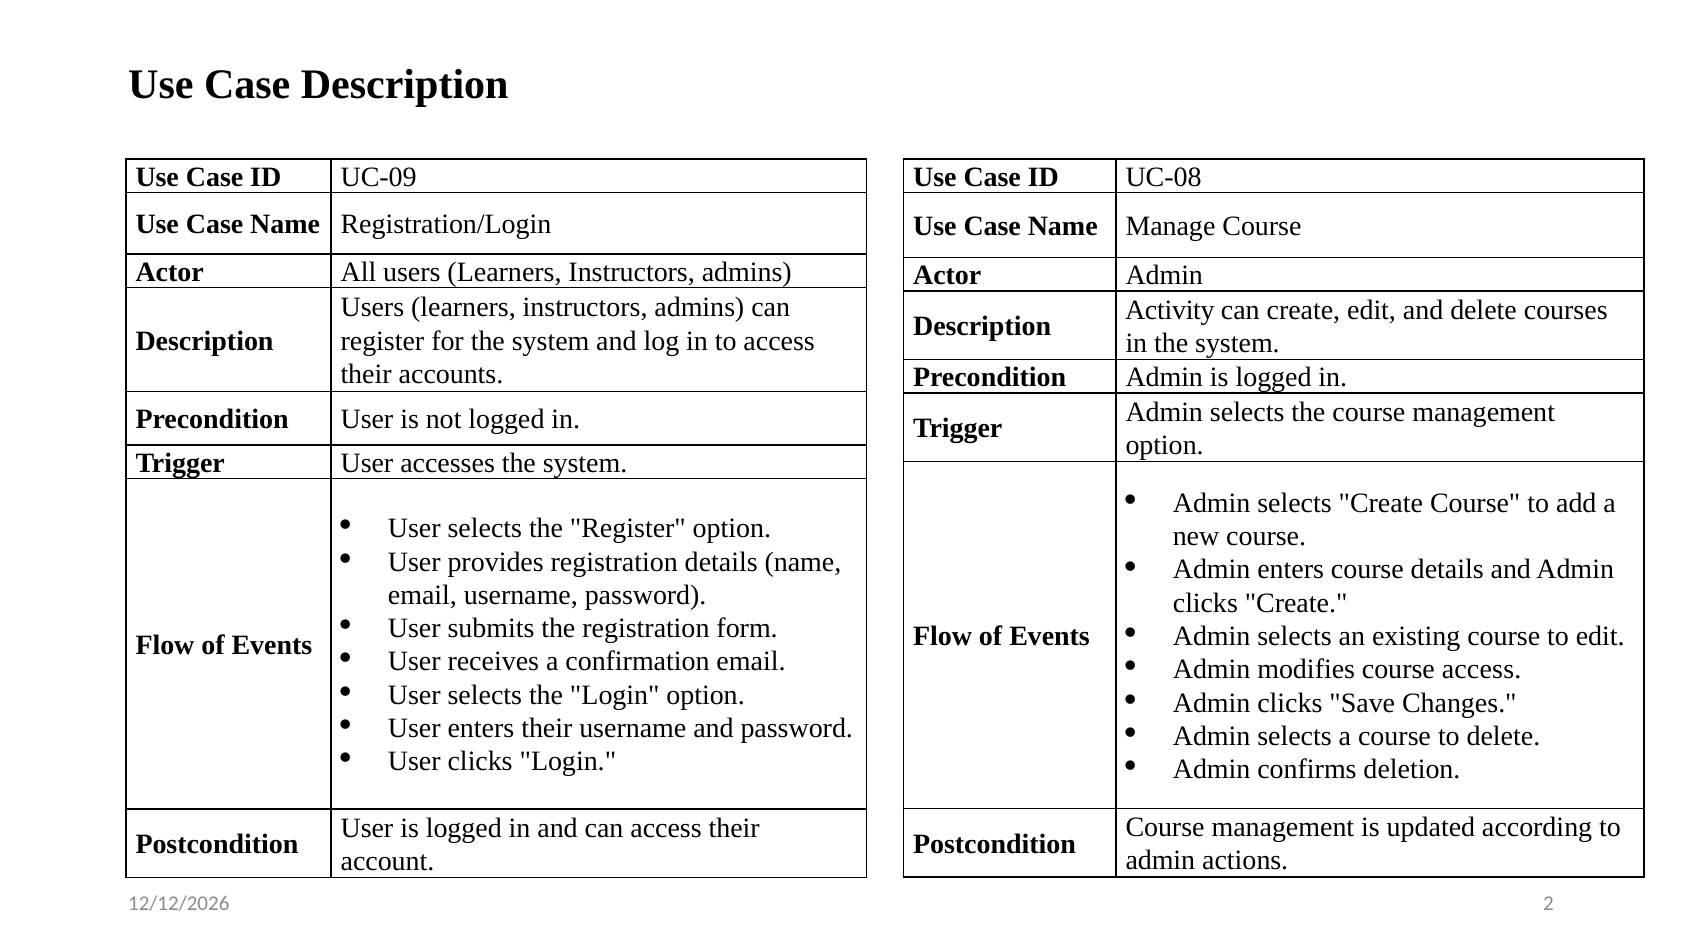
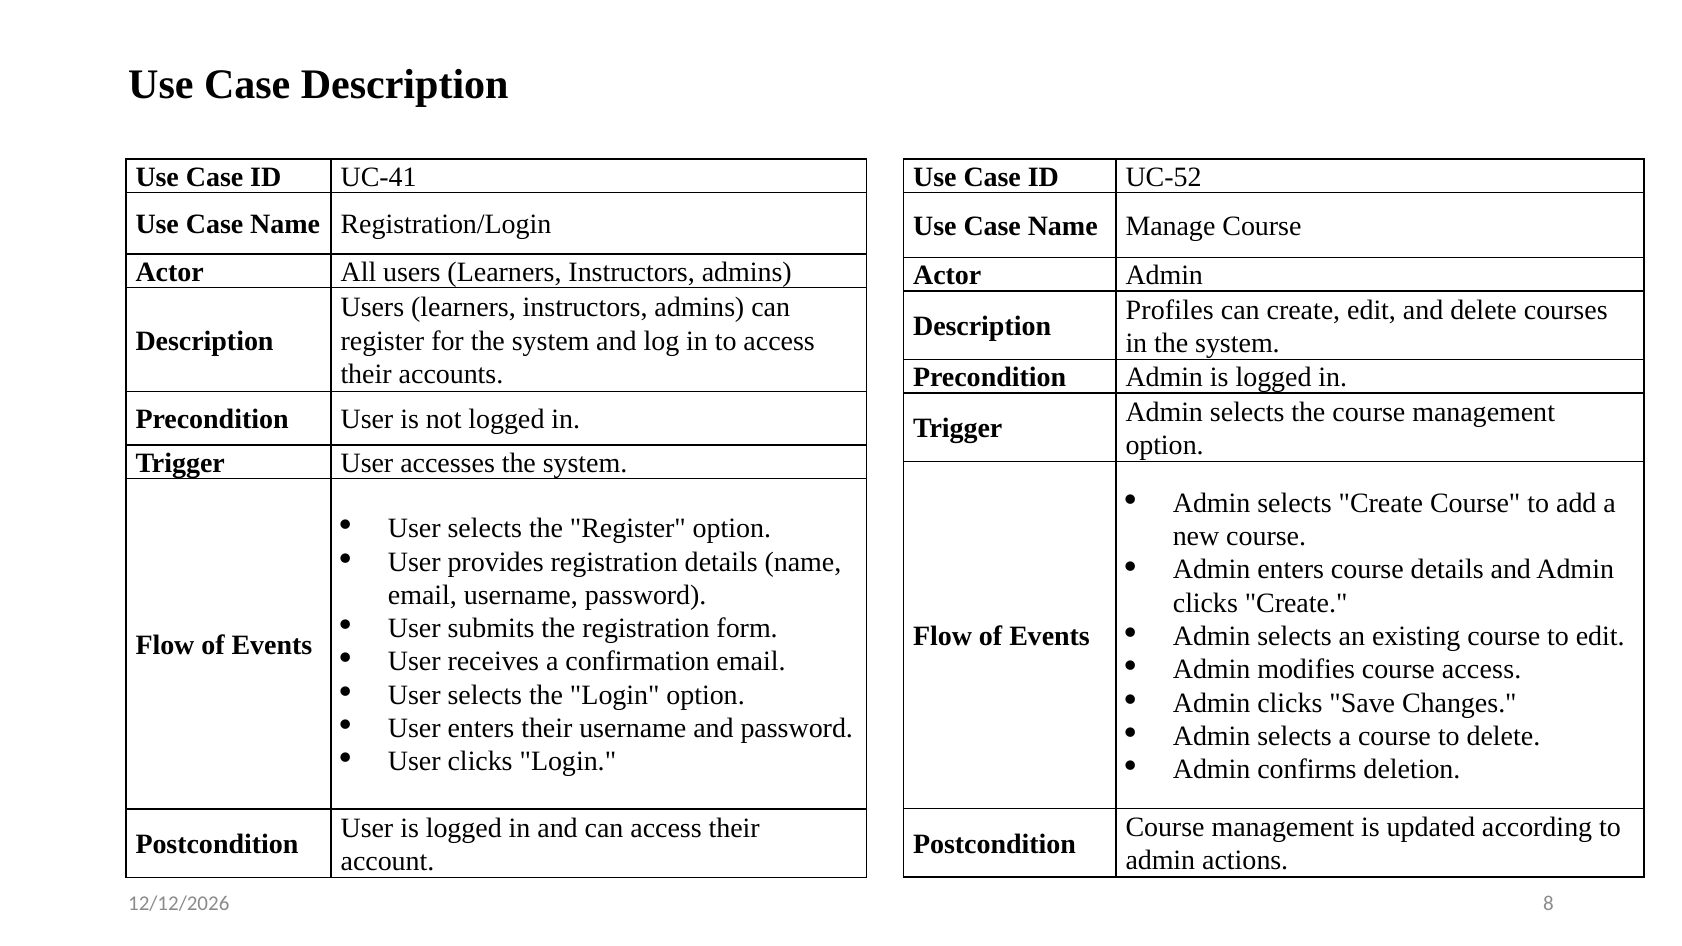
UC-09: UC-09 -> UC-41
UC-08: UC-08 -> UC-52
Activity: Activity -> Profiles
2: 2 -> 8
